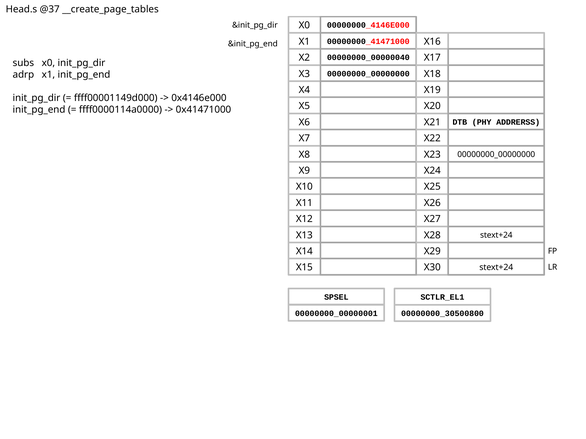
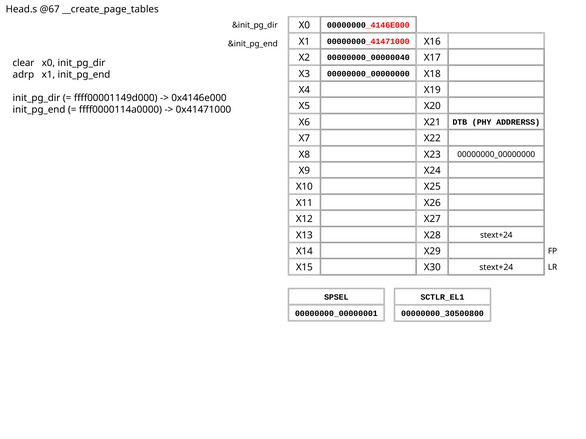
@37: @37 -> @67
subs: subs -> clear
